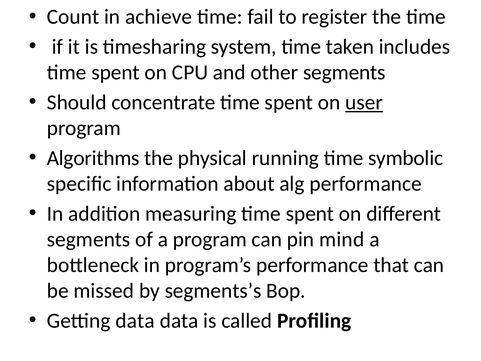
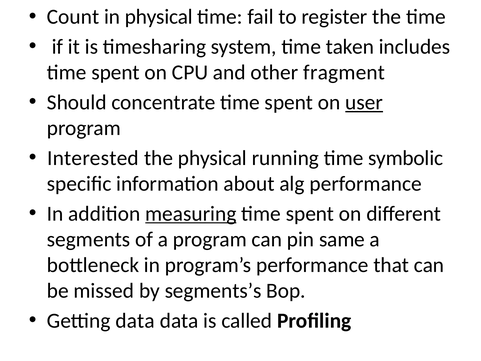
in achieve: achieve -> physical
other segments: segments -> fragment
Algorithms: Algorithms -> Interested
measuring underline: none -> present
mind: mind -> same
